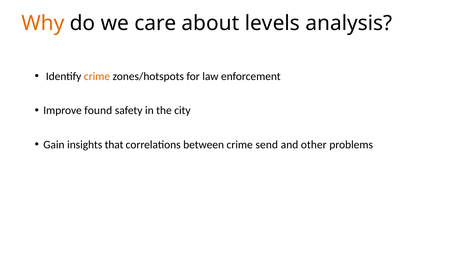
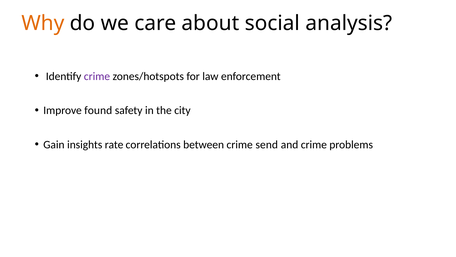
levels: levels -> social
crime at (97, 76) colour: orange -> purple
that: that -> rate
and other: other -> crime
